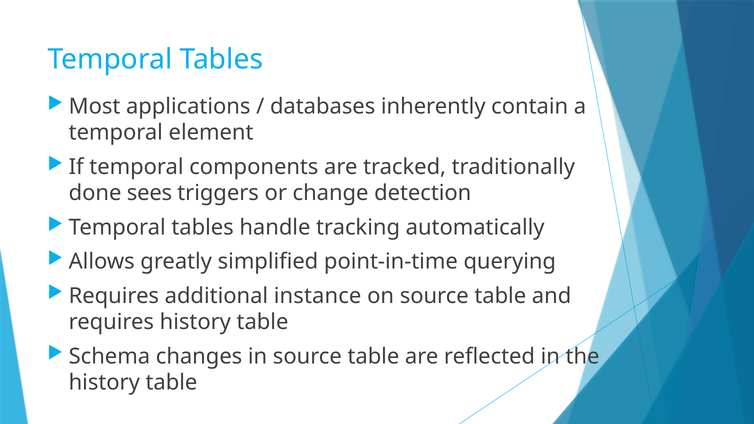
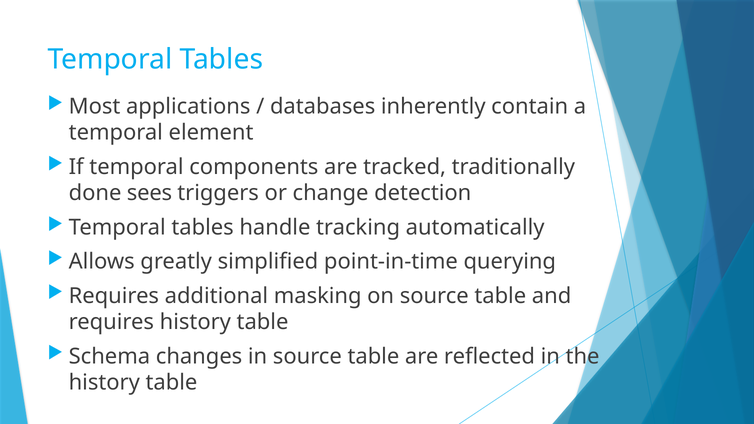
instance: instance -> masking
